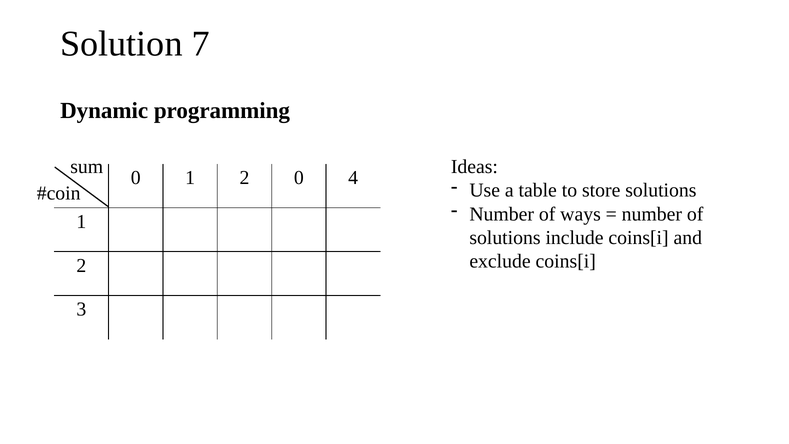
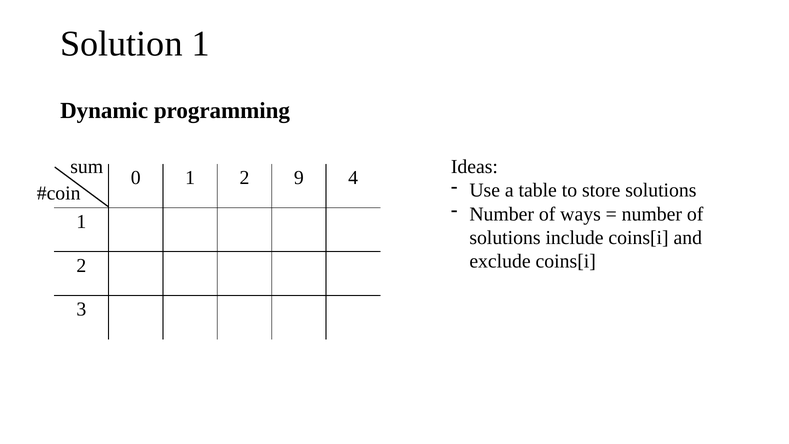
Solution 7: 7 -> 1
2 0: 0 -> 9
